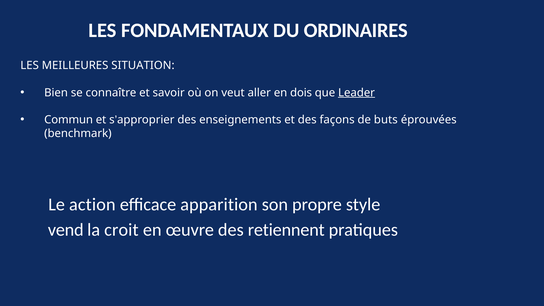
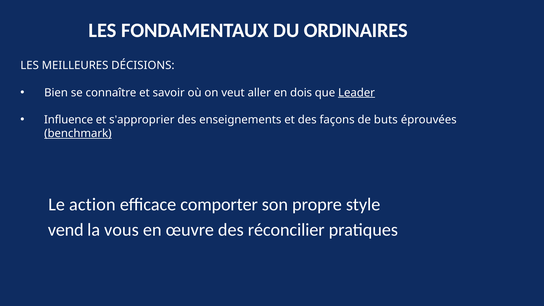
SITUATION: SITUATION -> DÉCISIONS
Commun: Commun -> Influence
benchmark underline: none -> present
apparition: apparition -> comporter
croit: croit -> vous
retiennent: retiennent -> réconcilier
